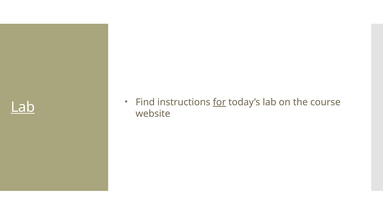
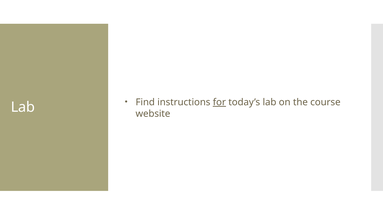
Lab at (23, 107) underline: present -> none
